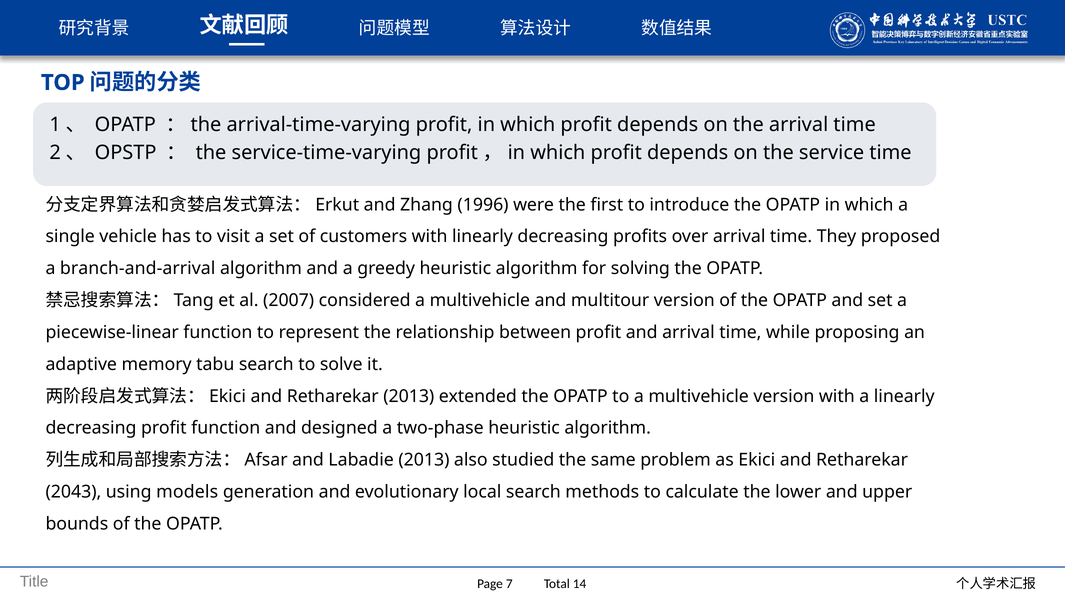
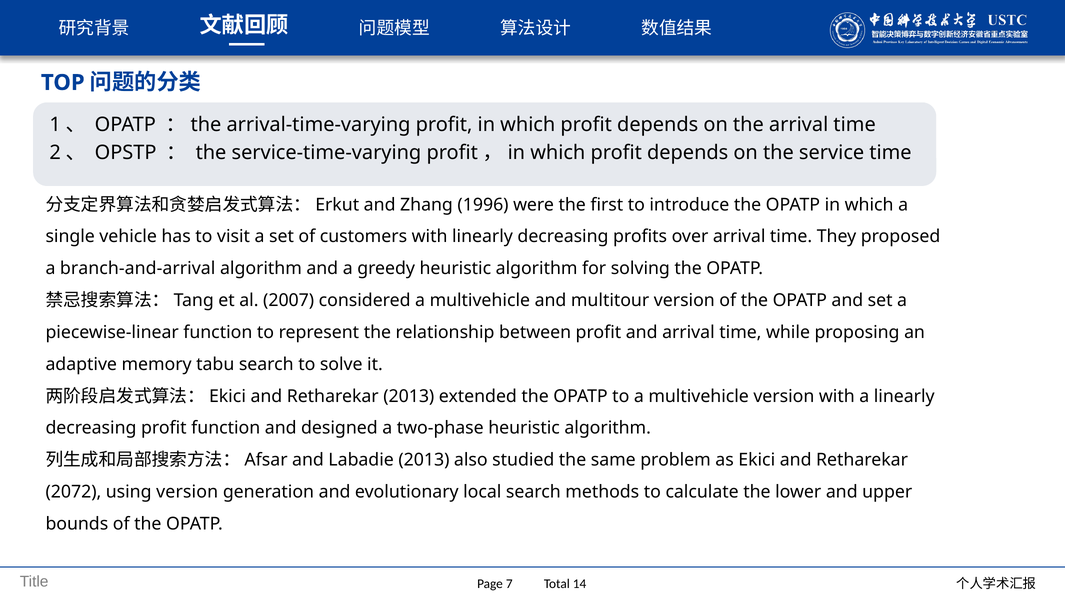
2043: 2043 -> 2072
using models: models -> version
